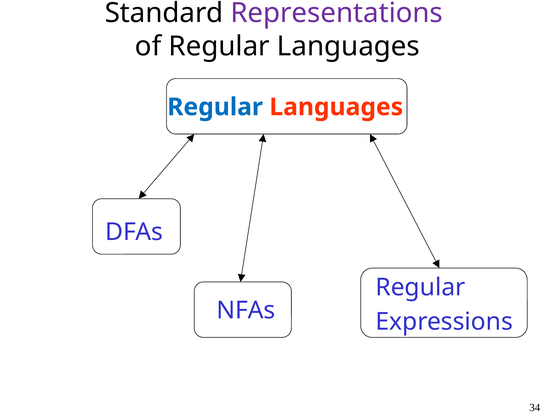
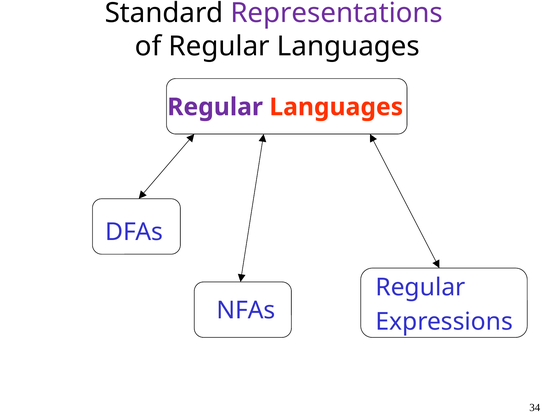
Regular at (215, 107) colour: blue -> purple
